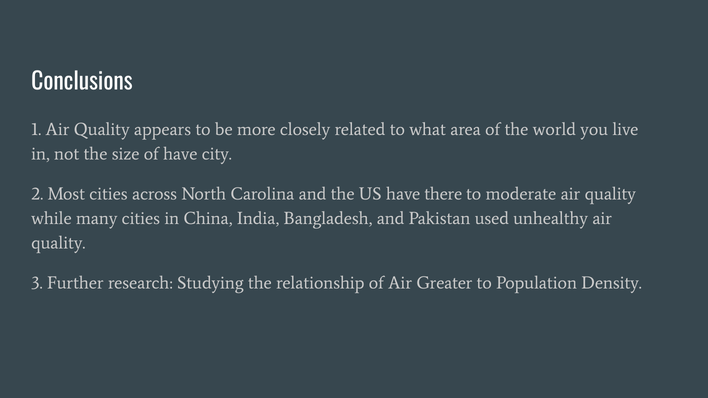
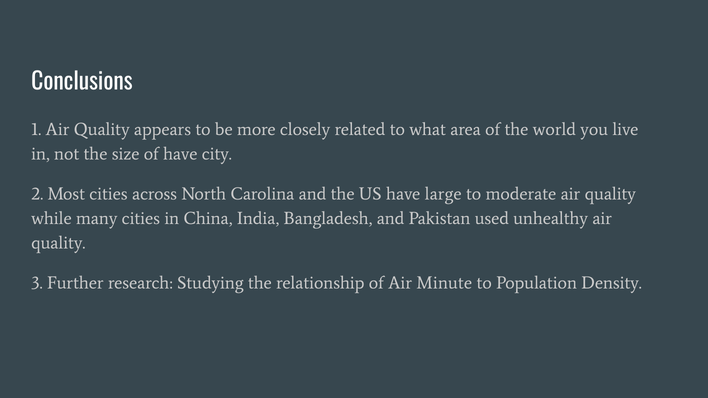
there: there -> large
Greater: Greater -> Minute
